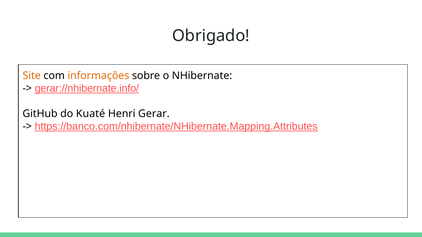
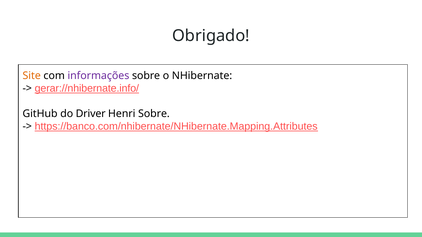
informações colour: orange -> purple
Kuaté: Kuaté -> Driver
Henri Gerar: Gerar -> Sobre
